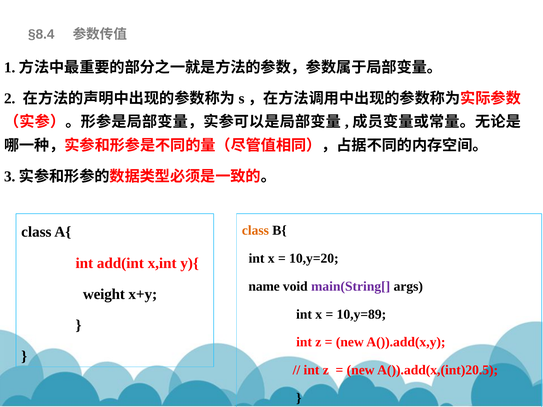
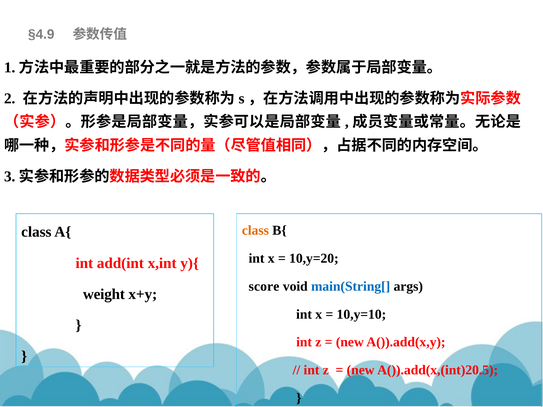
§8.4: §8.4 -> §4.9
name: name -> score
main(String[ colour: purple -> blue
10,y=89: 10,y=89 -> 10,y=10
